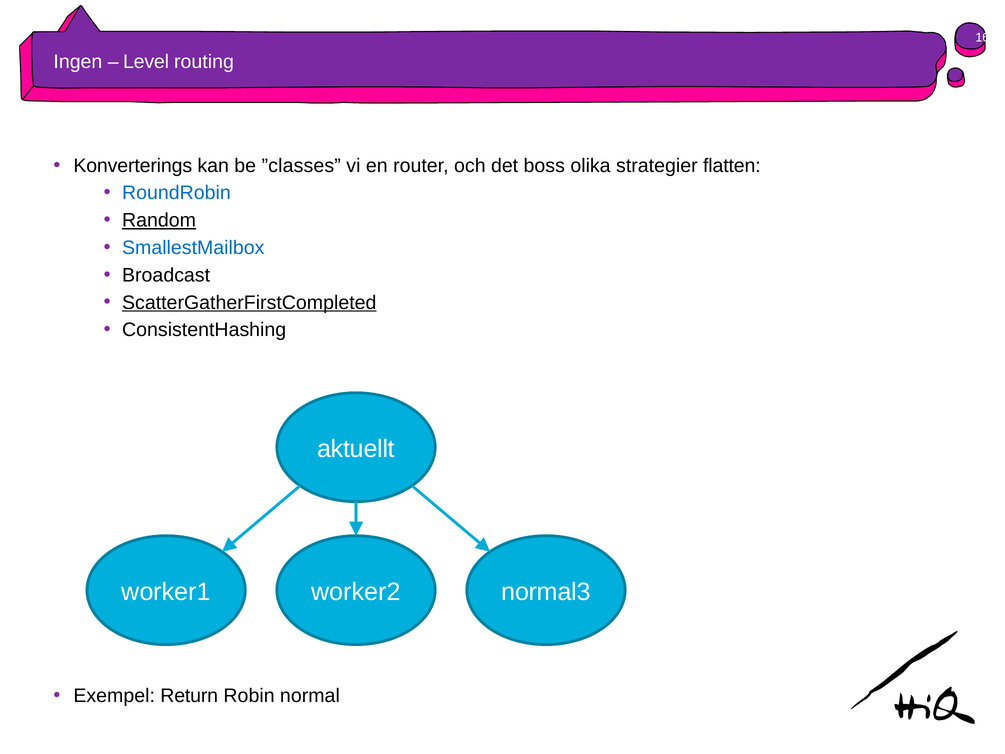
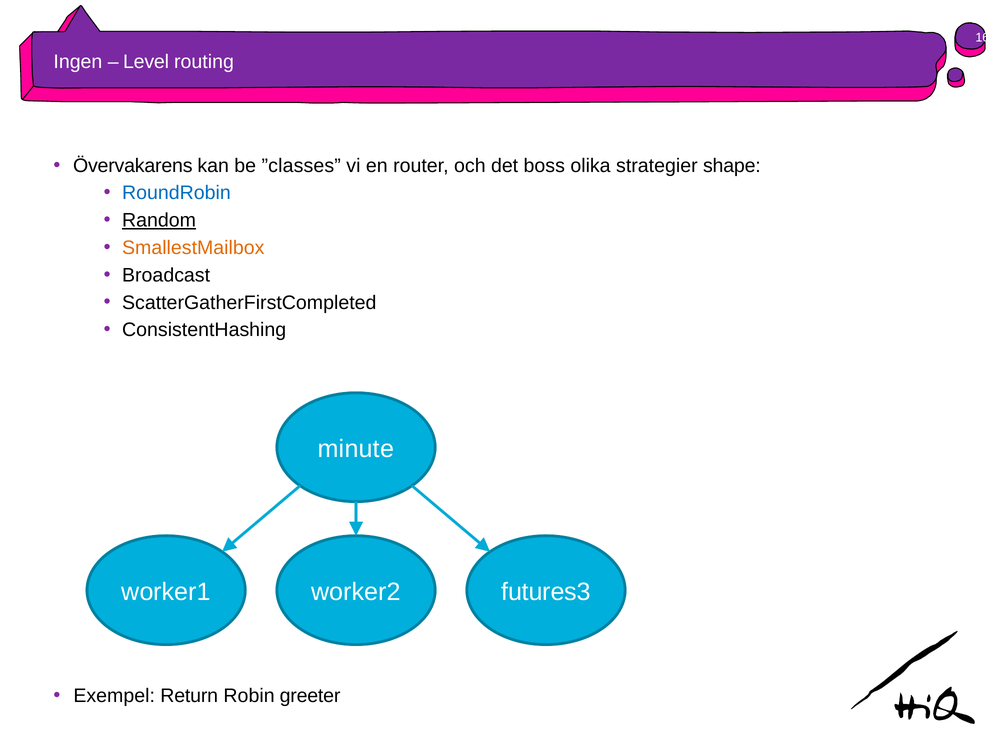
Konverterings: Konverterings -> Övervakarens
flatten: flatten -> shape
SmallestMailbox colour: blue -> orange
ScatterGatherFirstCompleted underline: present -> none
aktuellt: aktuellt -> minute
normal3: normal3 -> futures3
normal: normal -> greeter
